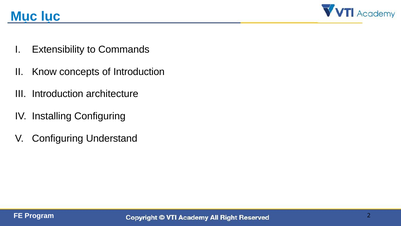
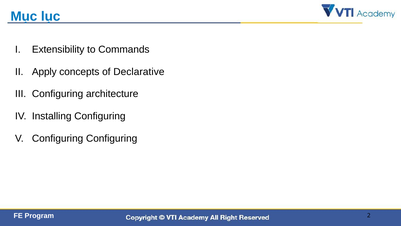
Know: Know -> Apply
of Introduction: Introduction -> Declarative
Introduction at (58, 94): Introduction -> Configuring
Configuring Understand: Understand -> Configuring
